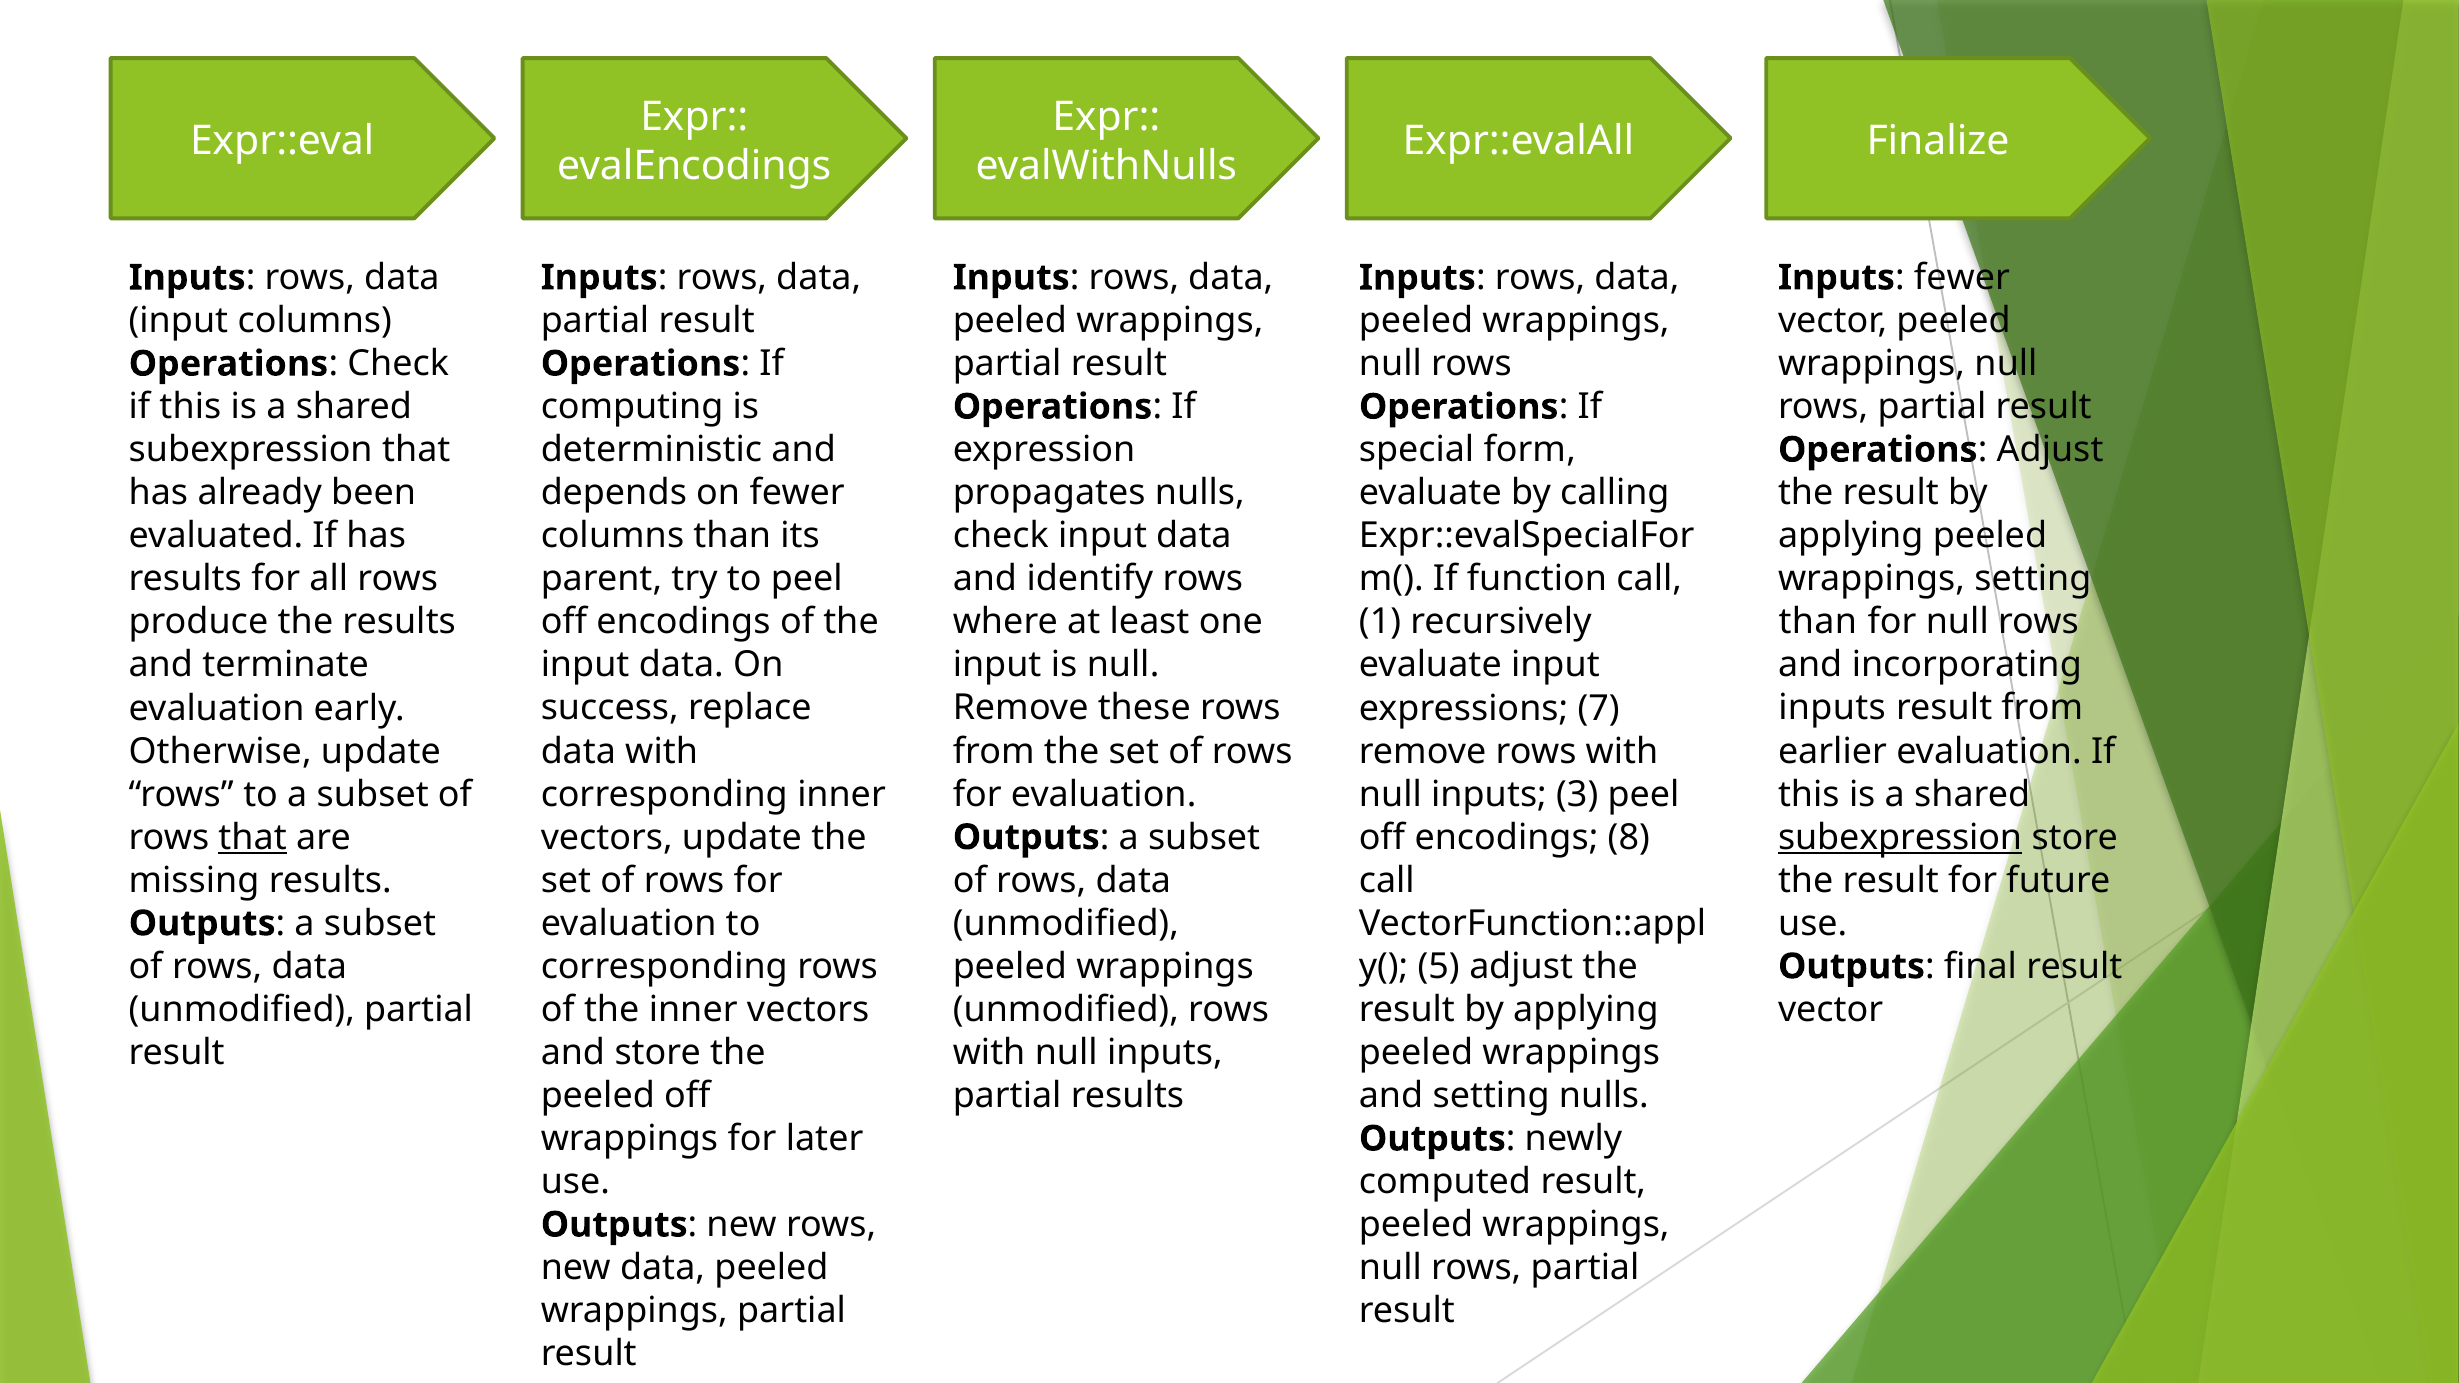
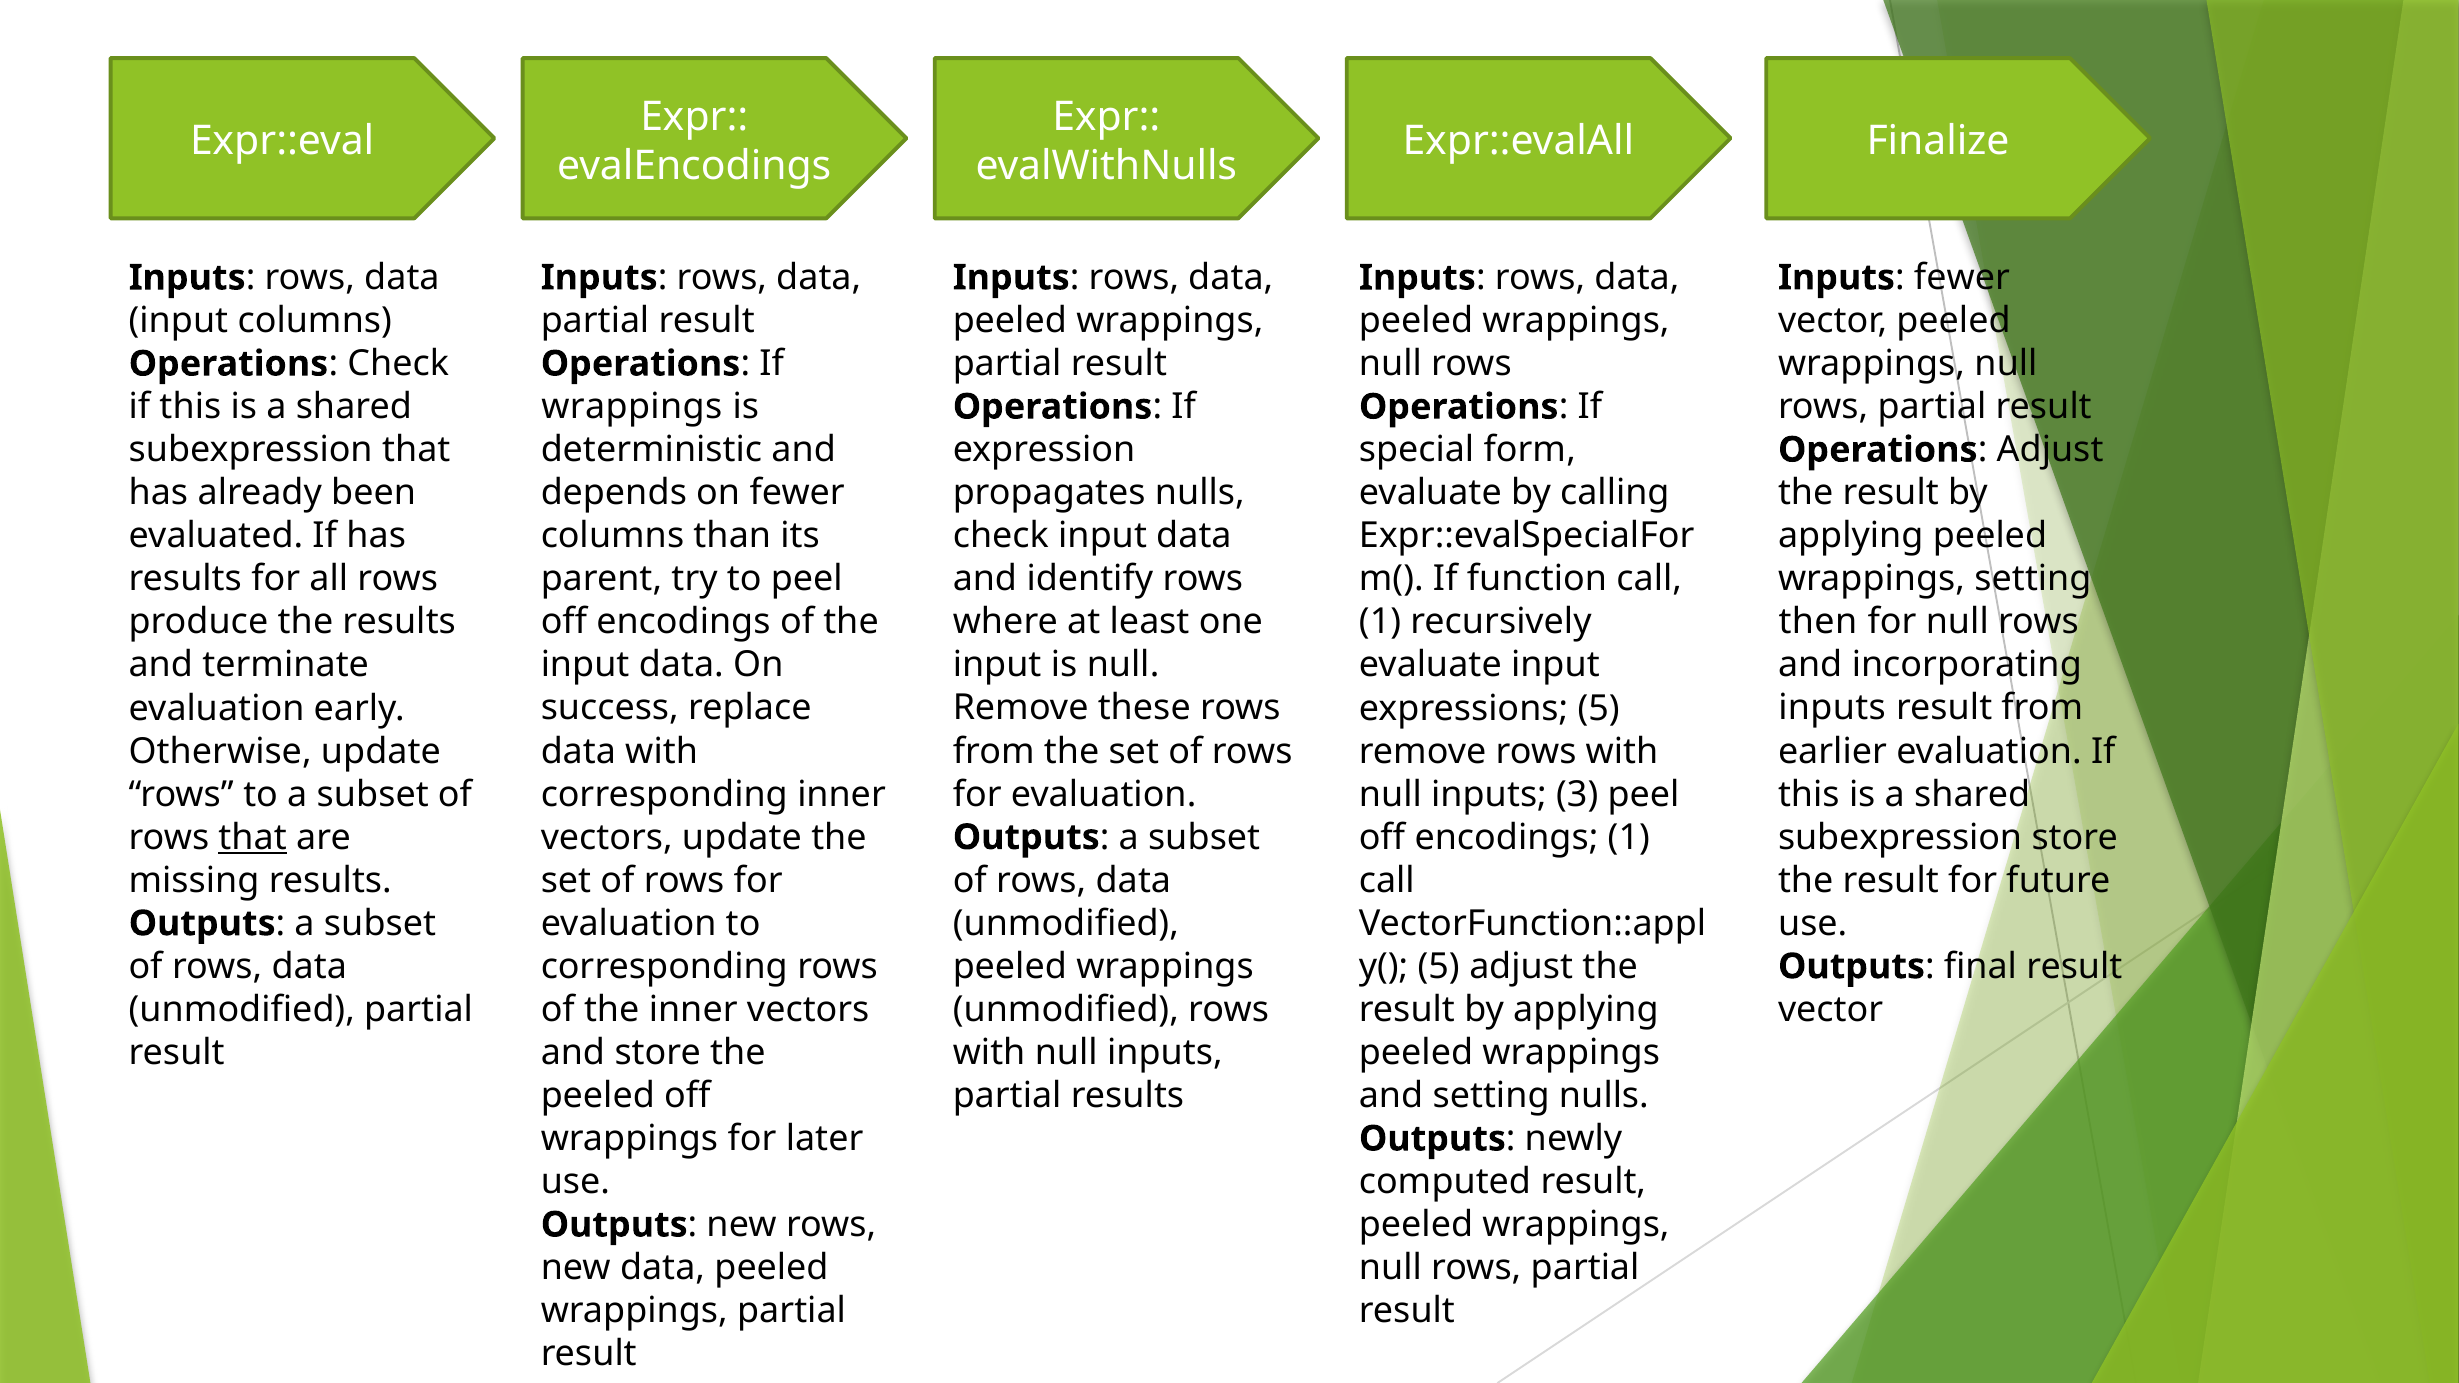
computing at (632, 407): computing -> wrappings
than at (1818, 622): than -> then
expressions 7: 7 -> 5
encodings 8: 8 -> 1
subexpression at (1900, 837) underline: present -> none
